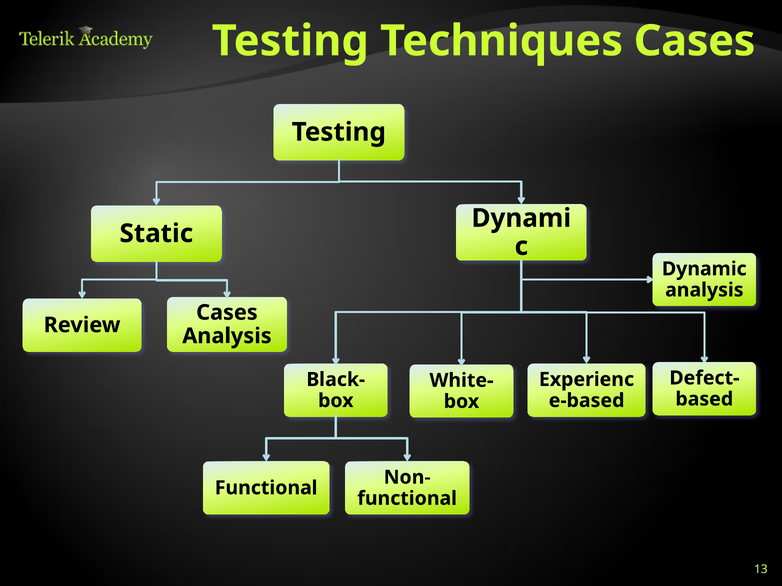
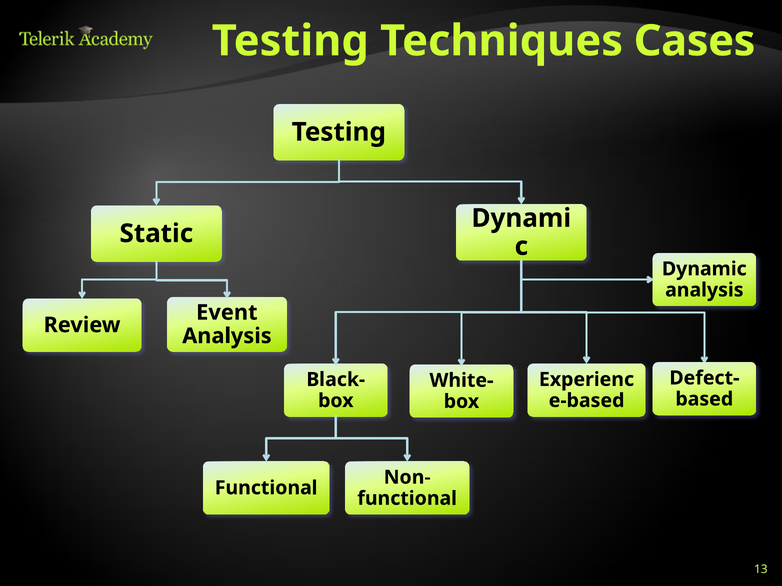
Cases at (227, 313): Cases -> Event
